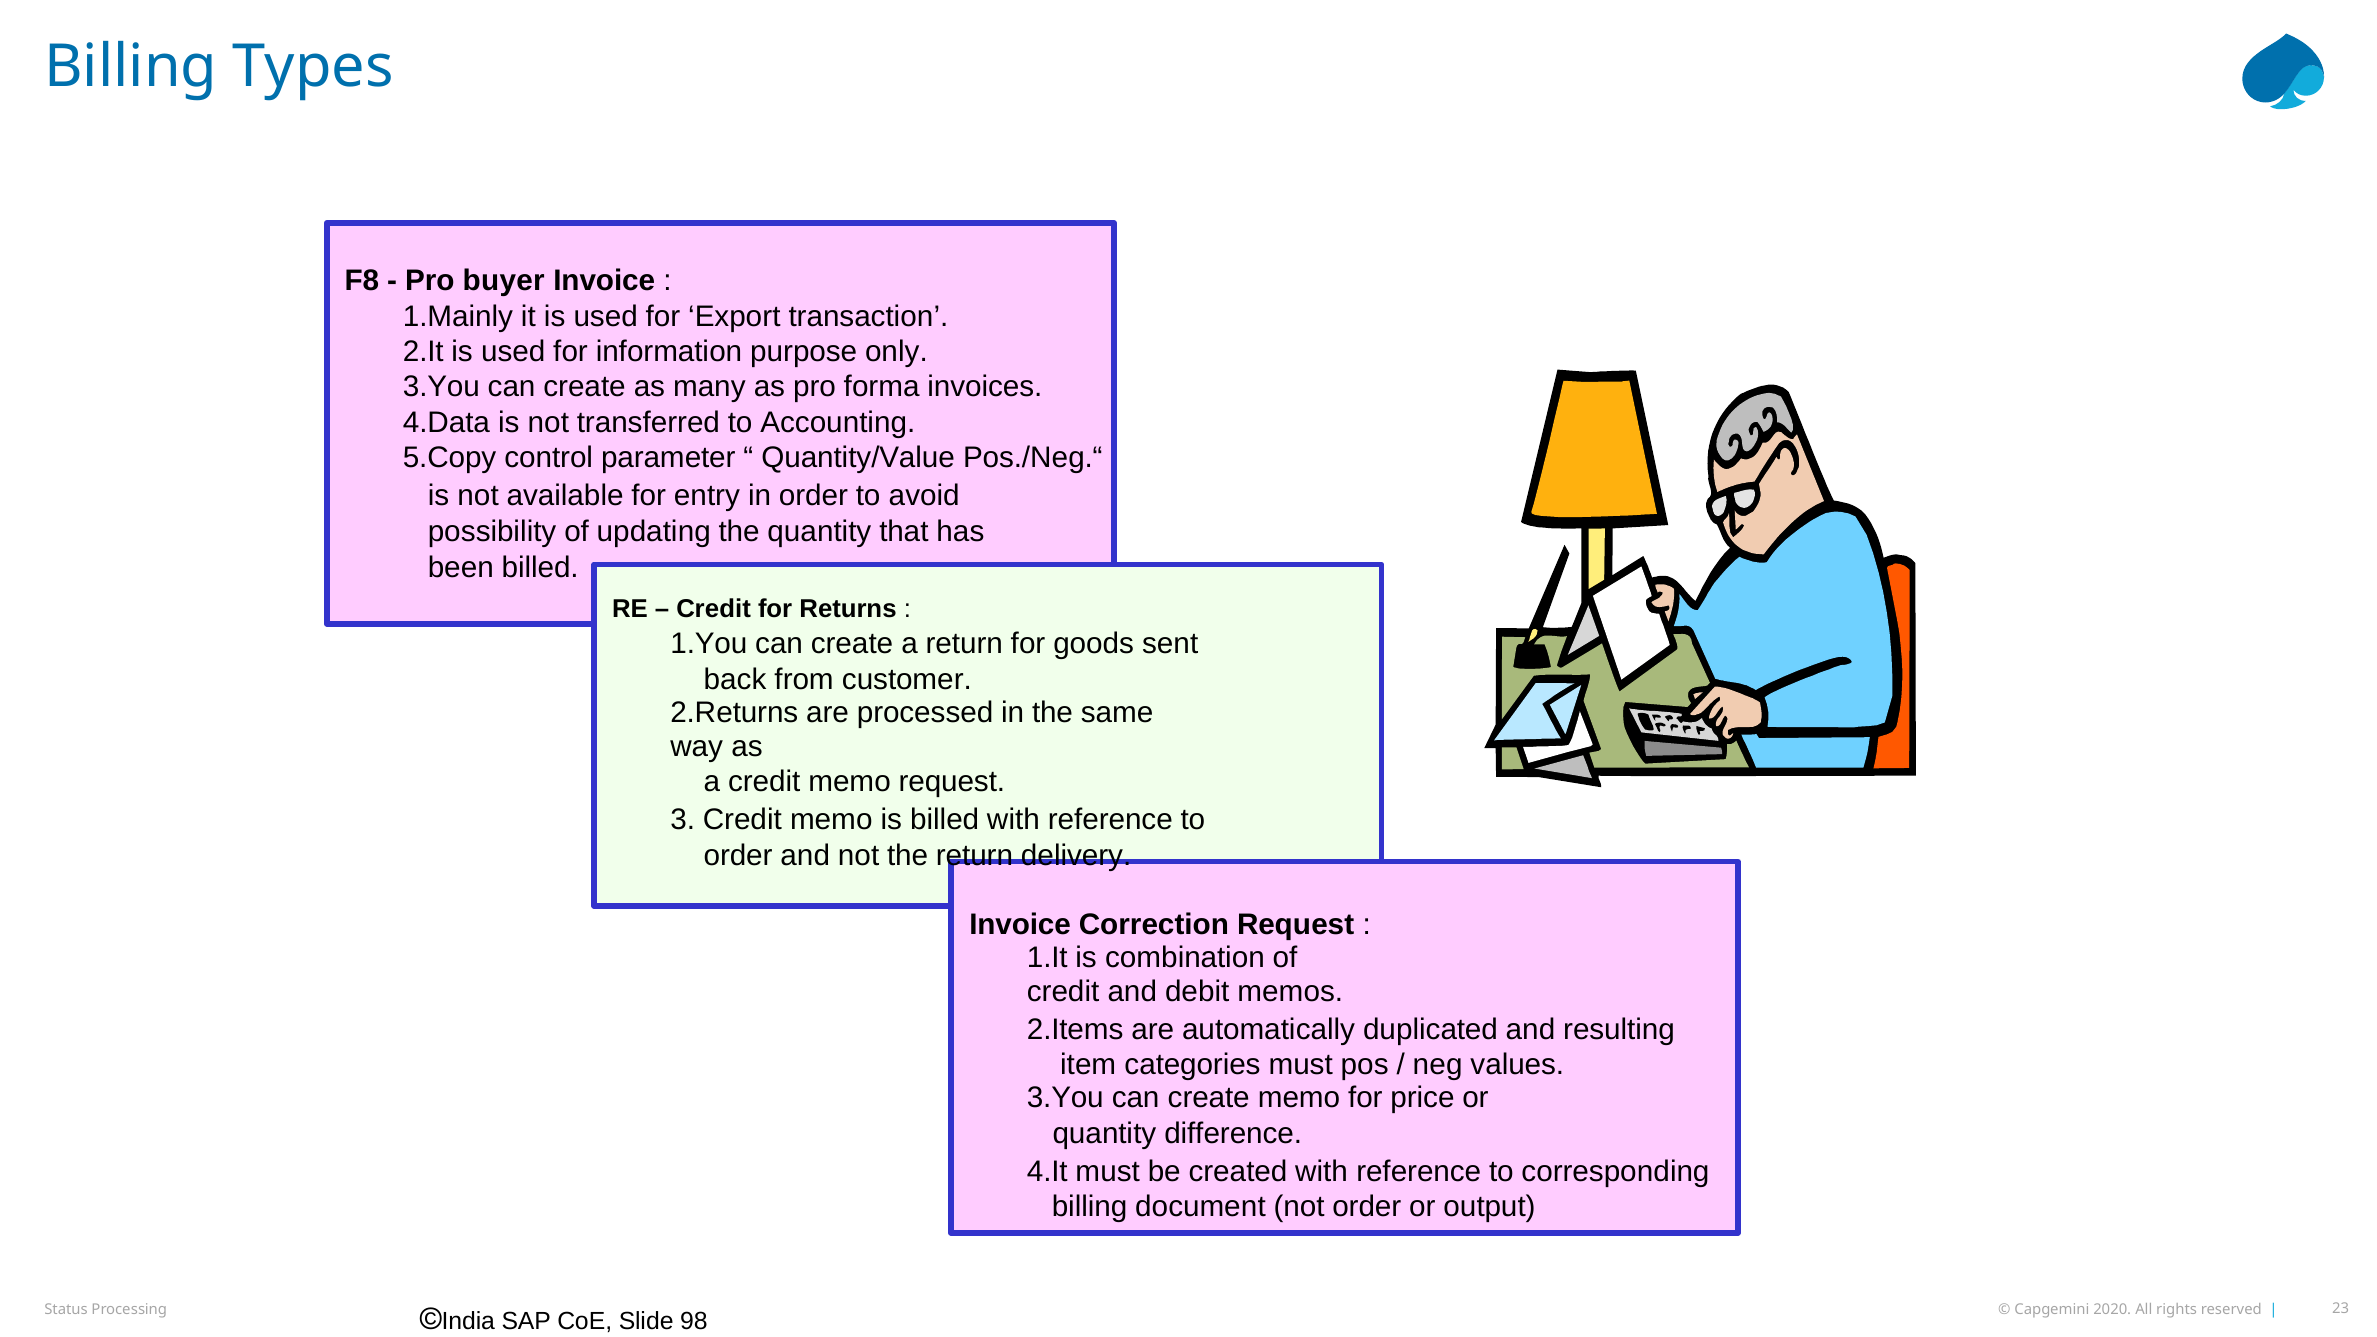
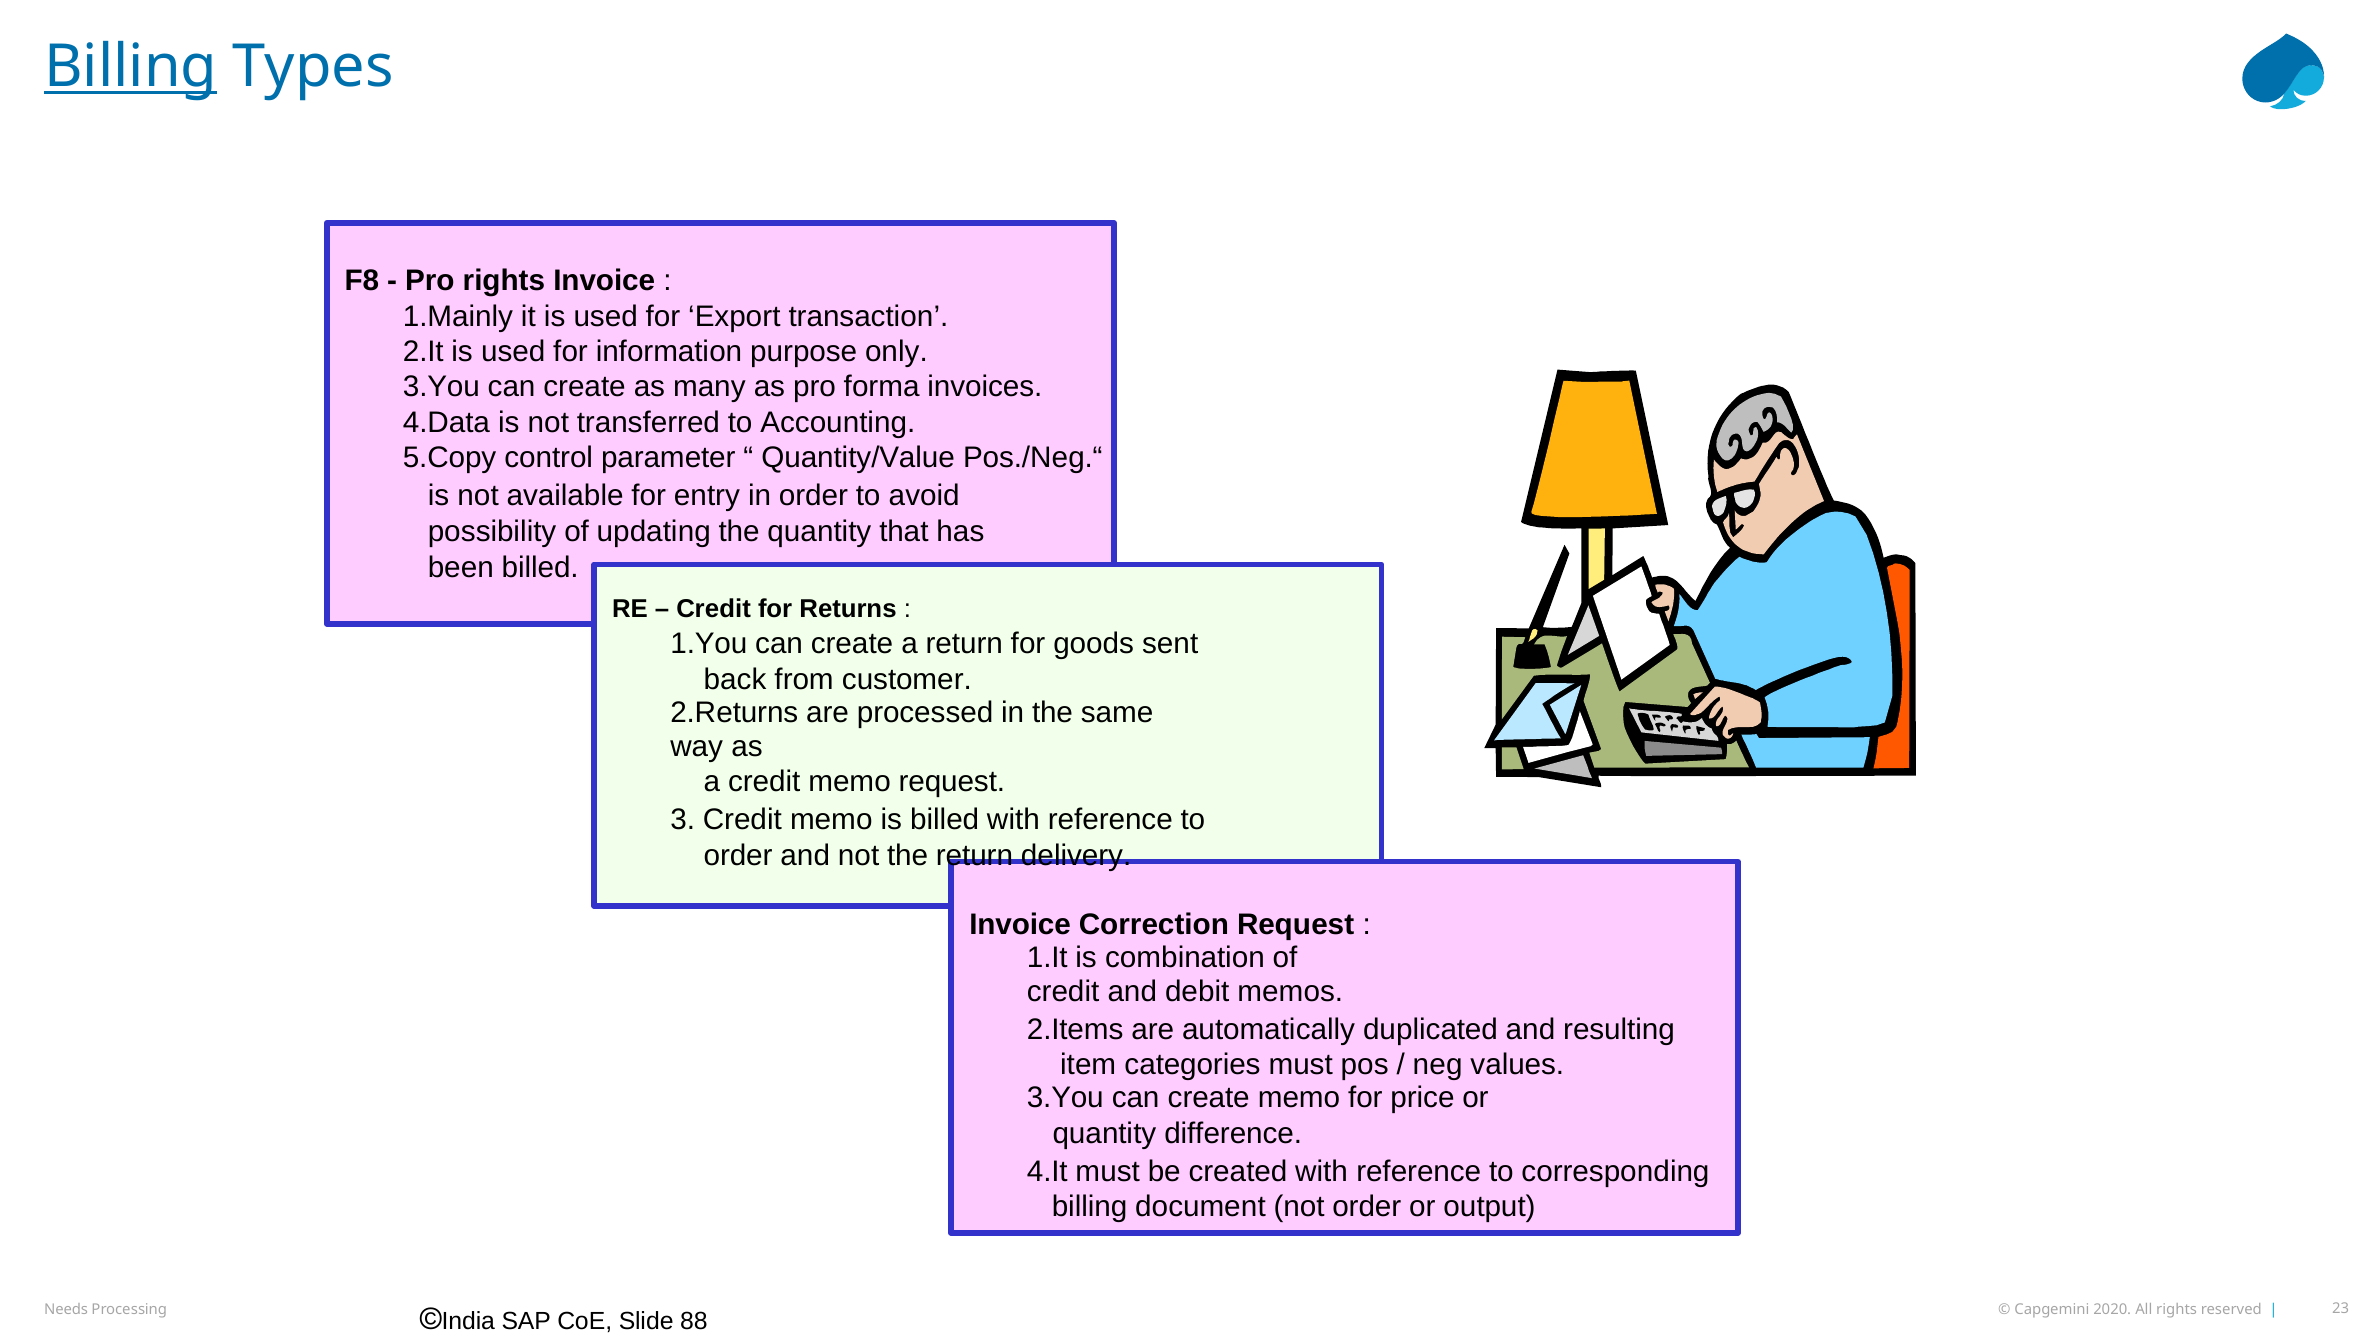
Billing at (131, 67) underline: none -> present
Pro buyer: buyer -> rights
Status: Status -> Needs
98: 98 -> 88
